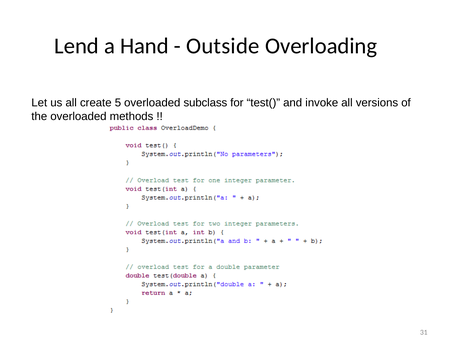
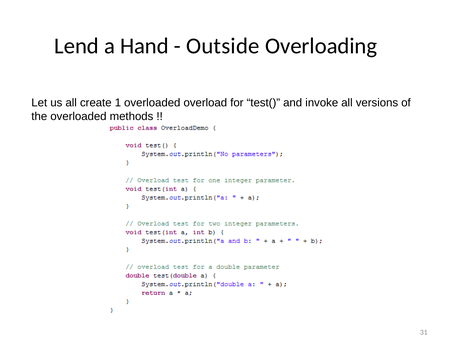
5: 5 -> 1
subclass: subclass -> overload
